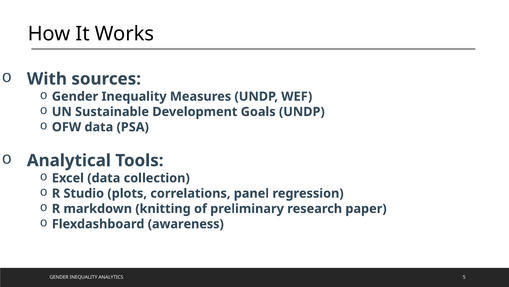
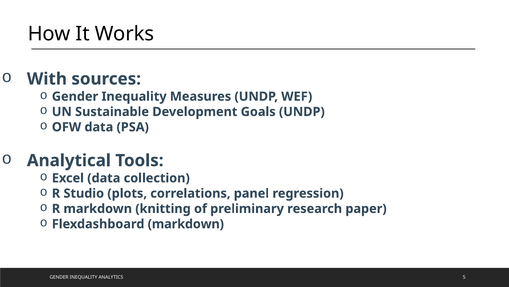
Flexdashboard awareness: awareness -> markdown
